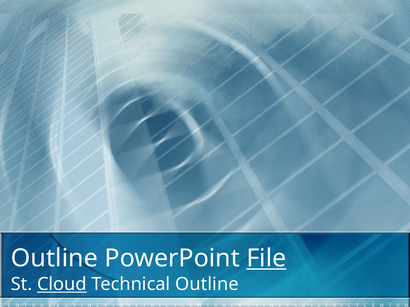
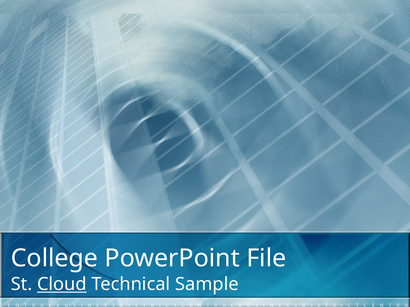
Outline at (54, 259): Outline -> College
File underline: present -> none
Technical Outline: Outline -> Sample
